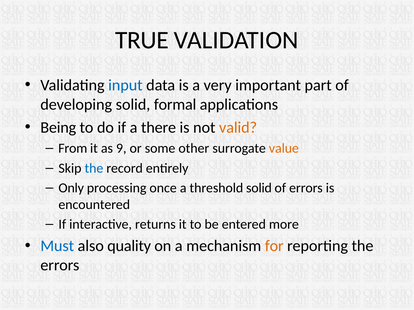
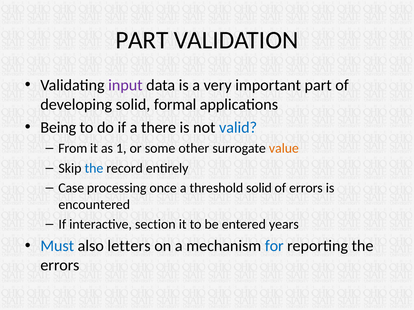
TRUE at (142, 40): TRUE -> PART
input colour: blue -> purple
valid colour: orange -> blue
9: 9 -> 1
Only: Only -> Case
returns: returns -> section
more: more -> years
quality: quality -> letters
for colour: orange -> blue
